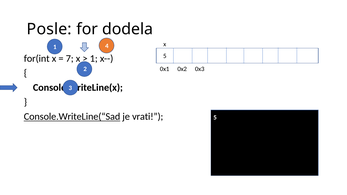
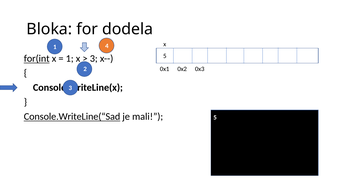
Posle: Posle -> Bloka
for(int underline: none -> present
7 at (70, 59): 7 -> 1
1 at (94, 59): 1 -> 3
vrati: vrati -> mali
